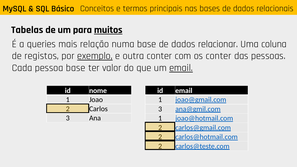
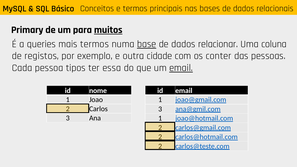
Tabelas: Tabelas -> Primary
mais relação: relação -> termos
base at (147, 44) underline: none -> present
exemplo underline: present -> none
outra conter: conter -> cidade
pessoa base: base -> tipos
valor: valor -> essa
